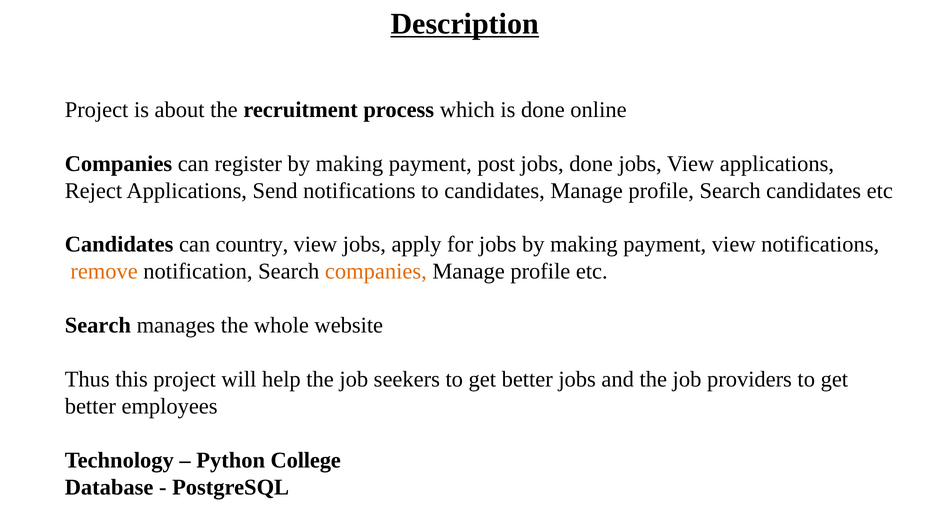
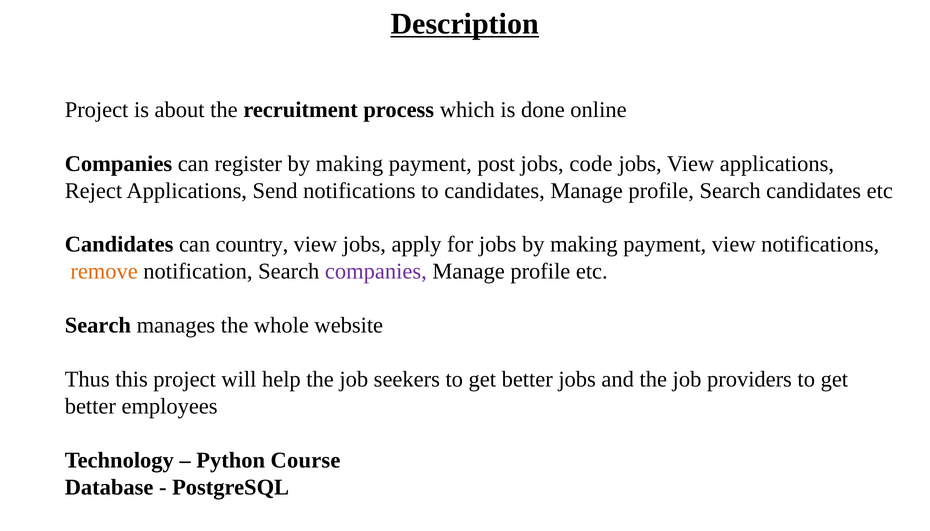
jobs done: done -> code
companies at (376, 272) colour: orange -> purple
College: College -> Course
